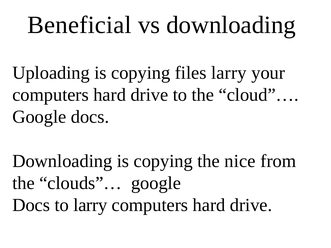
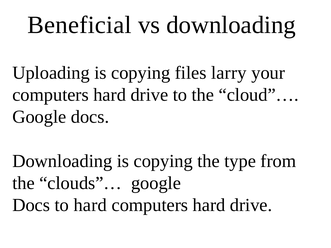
nice: nice -> type
to larry: larry -> hard
